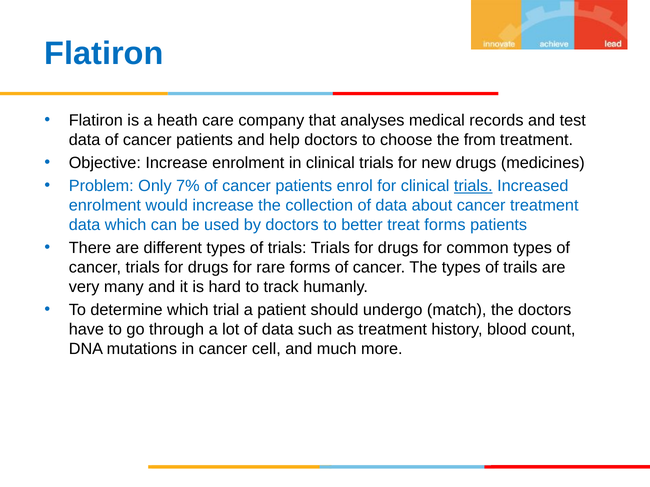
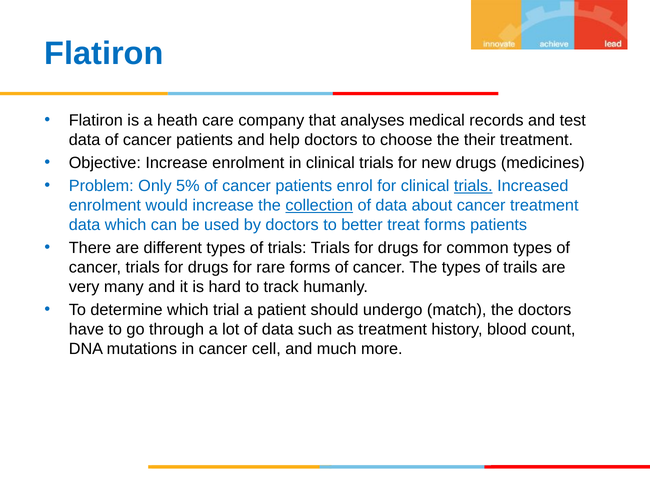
from: from -> their
7%: 7% -> 5%
collection underline: none -> present
